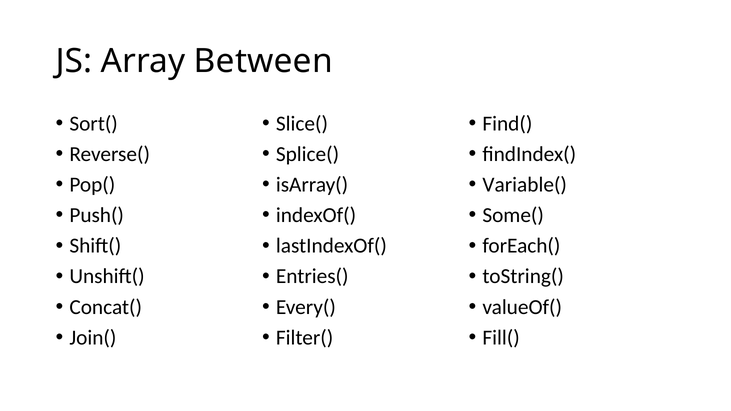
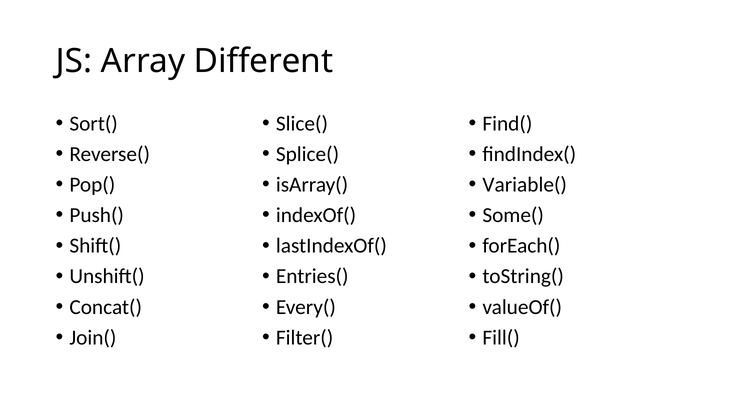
Between: Between -> Different
